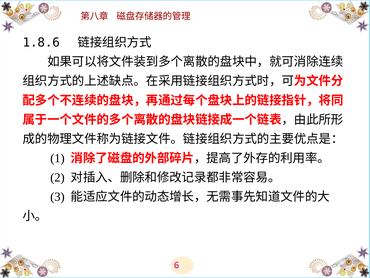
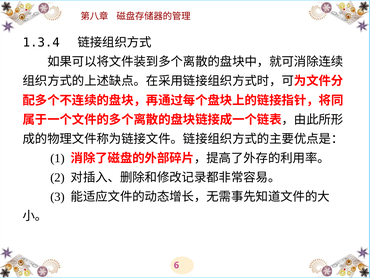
1.8.6: 1.8.6 -> 1.3.4
